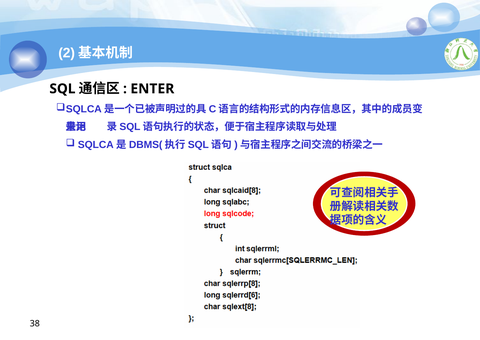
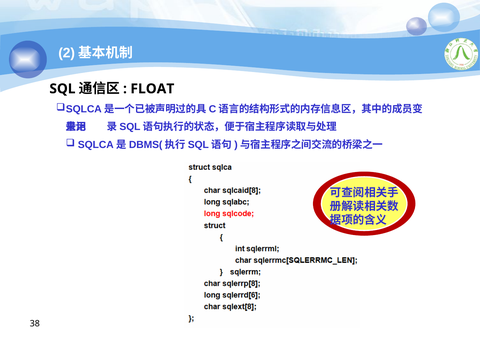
ENTER: ENTER -> FLOAT
